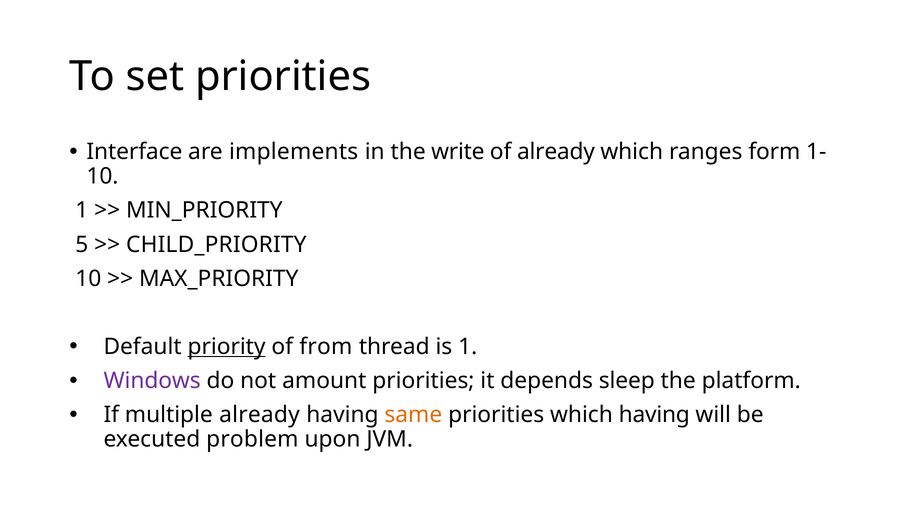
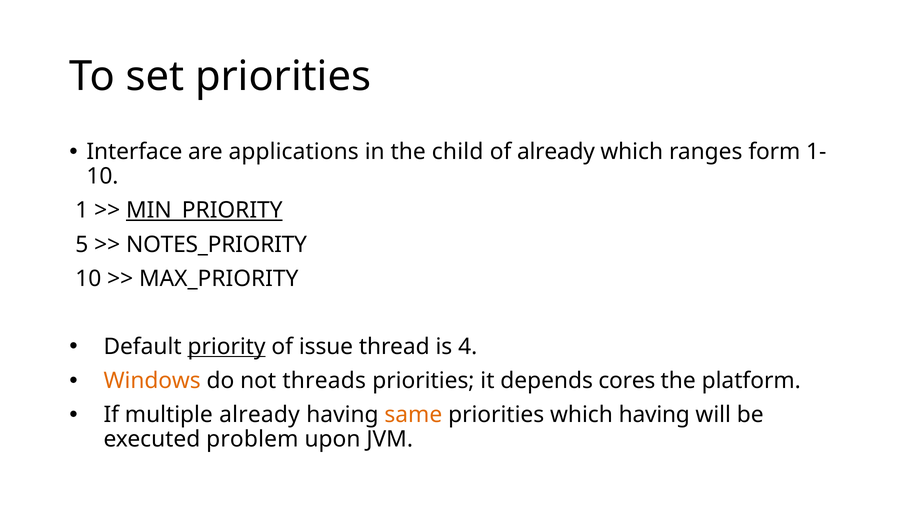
implements: implements -> applications
write: write -> child
MIN_PRIORITY underline: none -> present
CHILD_PRIORITY: CHILD_PRIORITY -> NOTES_PRIORITY
from: from -> issue
is 1: 1 -> 4
Windows colour: purple -> orange
amount: amount -> threads
sleep: sleep -> cores
